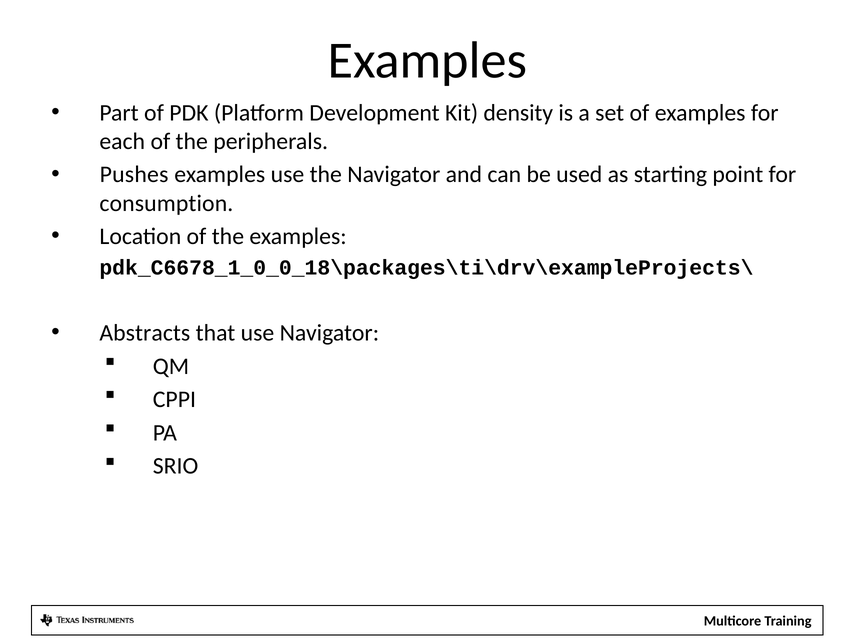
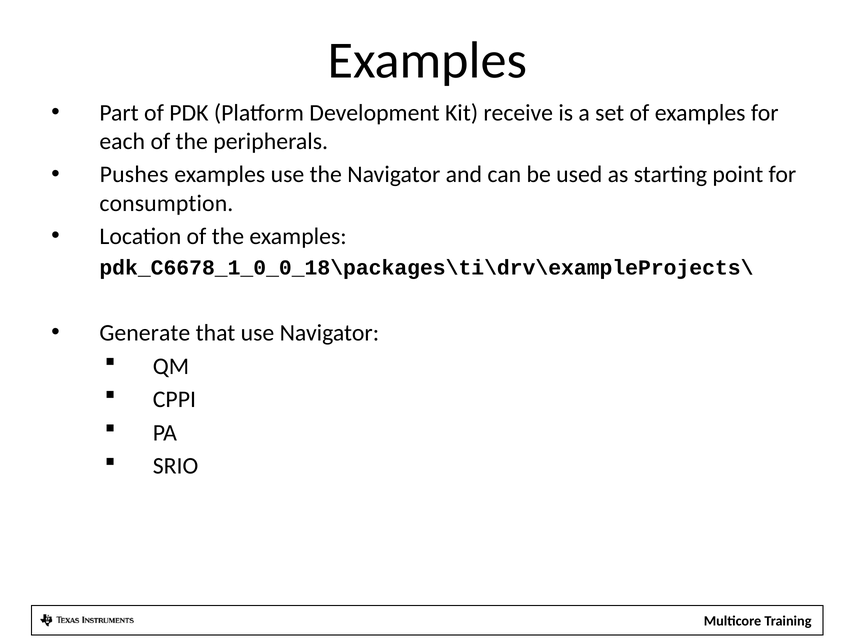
density: density -> receive
Abstracts: Abstracts -> Generate
